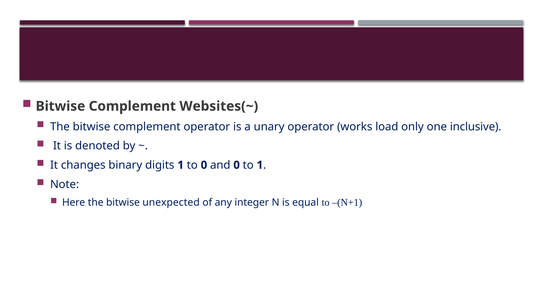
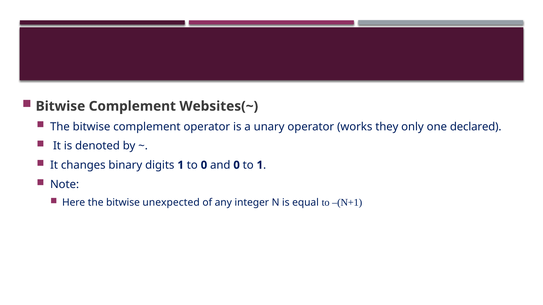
load: load -> they
inclusive: inclusive -> declared
